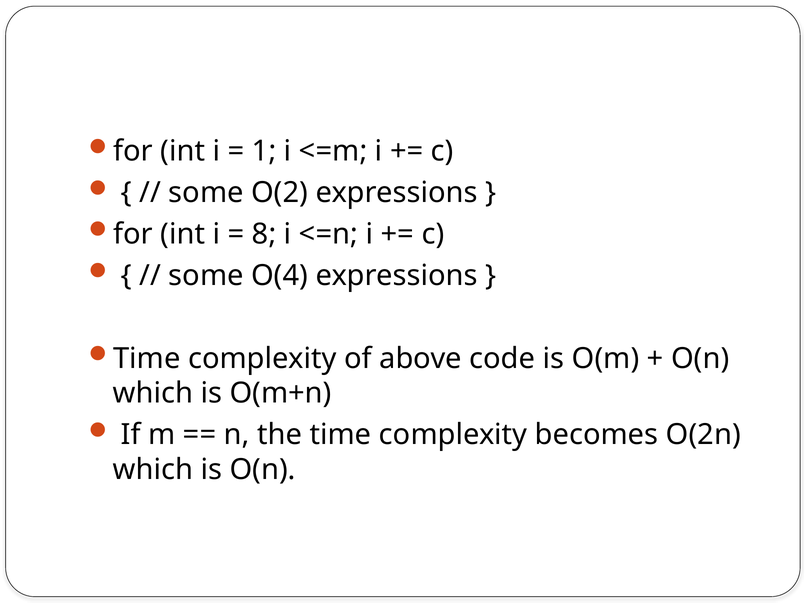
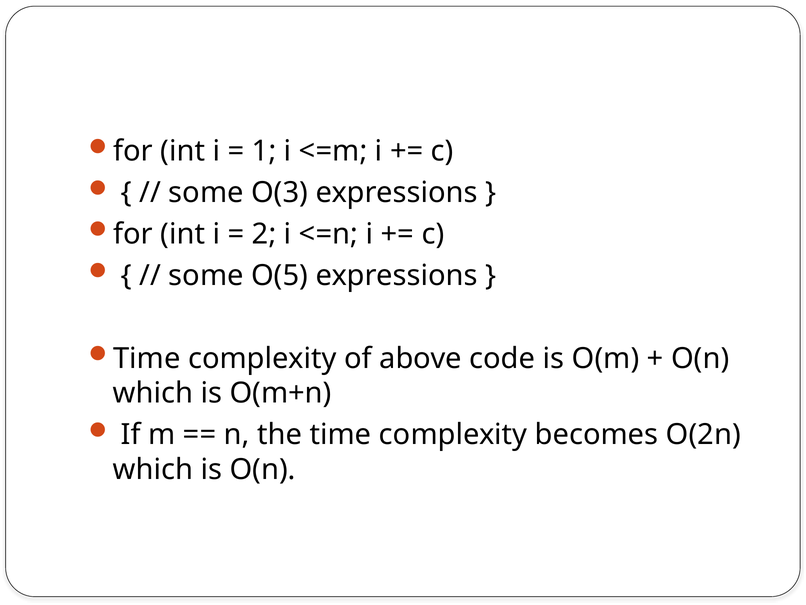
O(2: O(2 -> O(3
8: 8 -> 2
O(4: O(4 -> O(5
